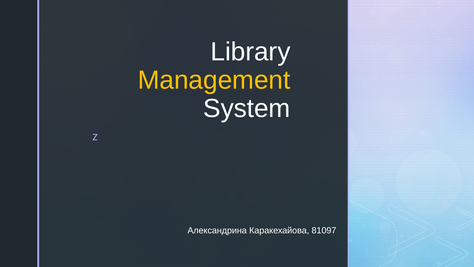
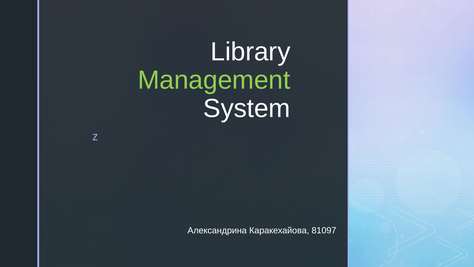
Management colour: yellow -> light green
